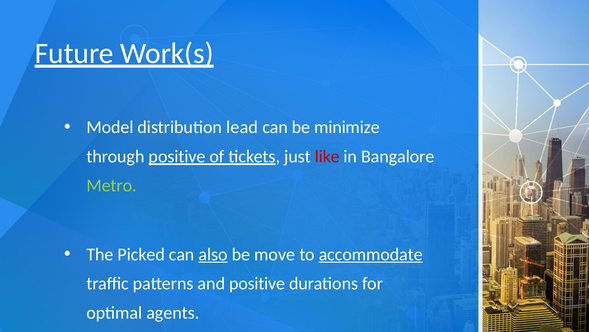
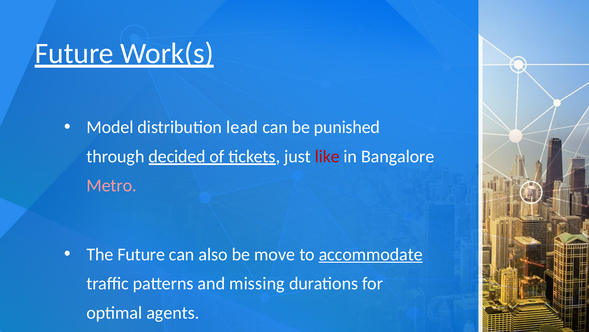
minimize: minimize -> punished
through positive: positive -> decided
Metro colour: light green -> pink
The Picked: Picked -> Future
also underline: present -> none
and positive: positive -> missing
